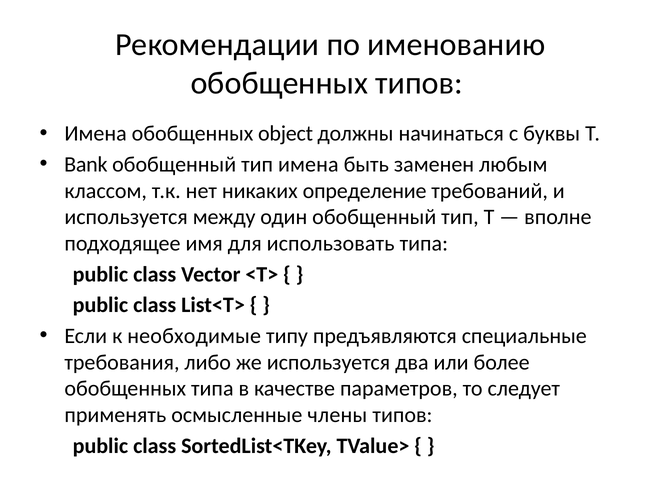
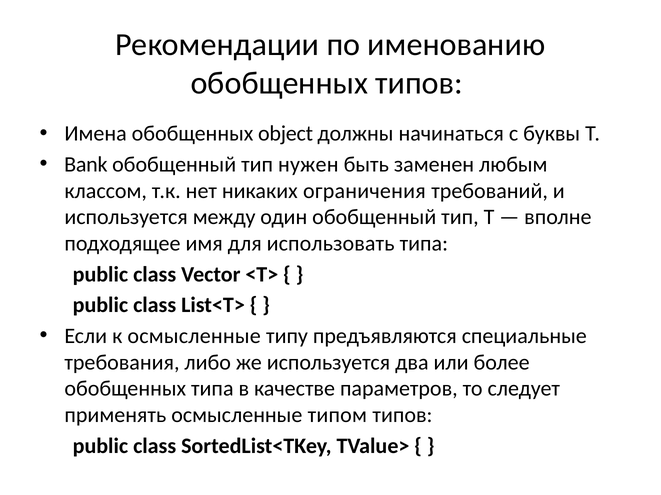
тип имена: имена -> нужен
определение: определение -> ограничения
к необходимые: необходимые -> осмысленные
члены: члены -> типом
